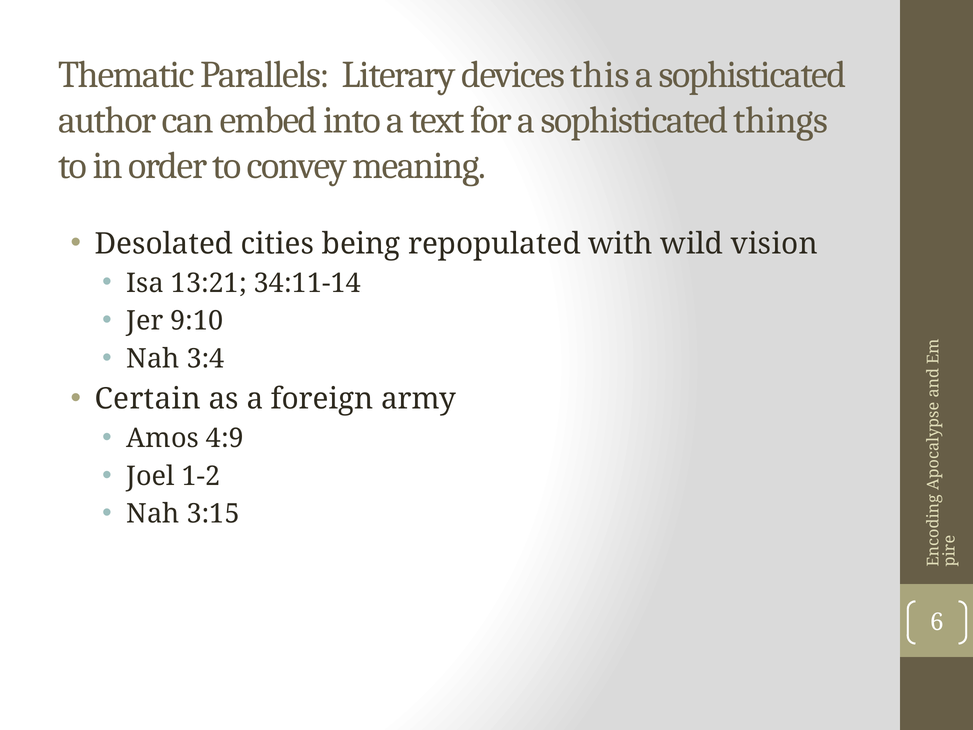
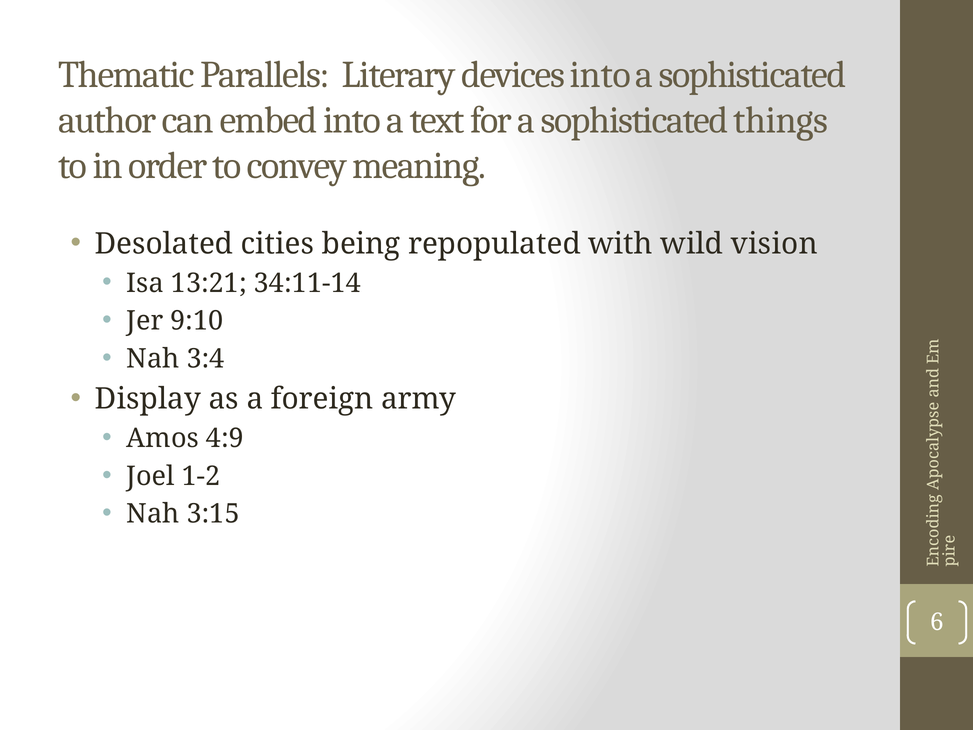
devices this: this -> into
Certain: Certain -> Display
